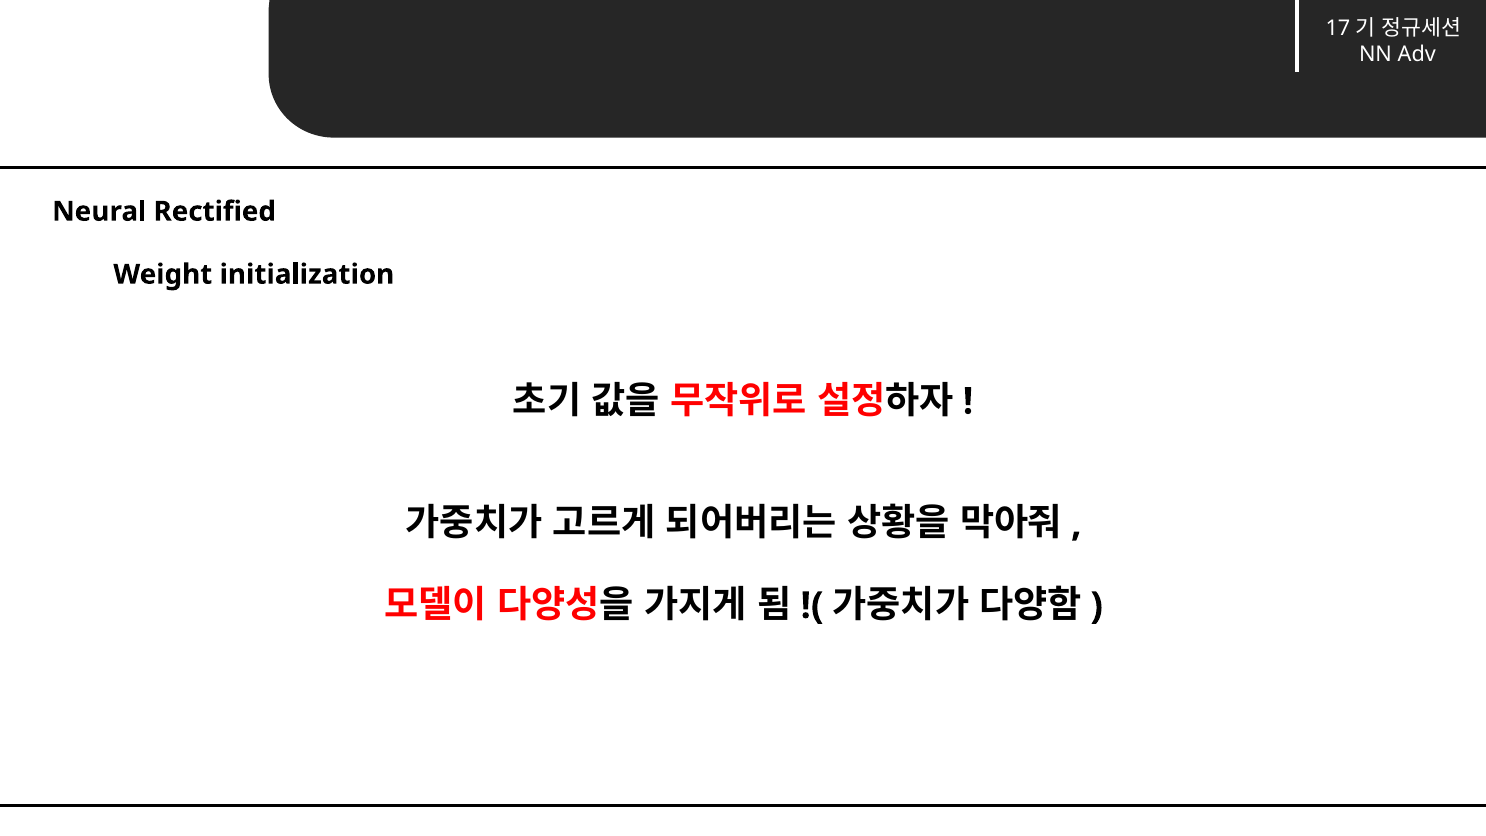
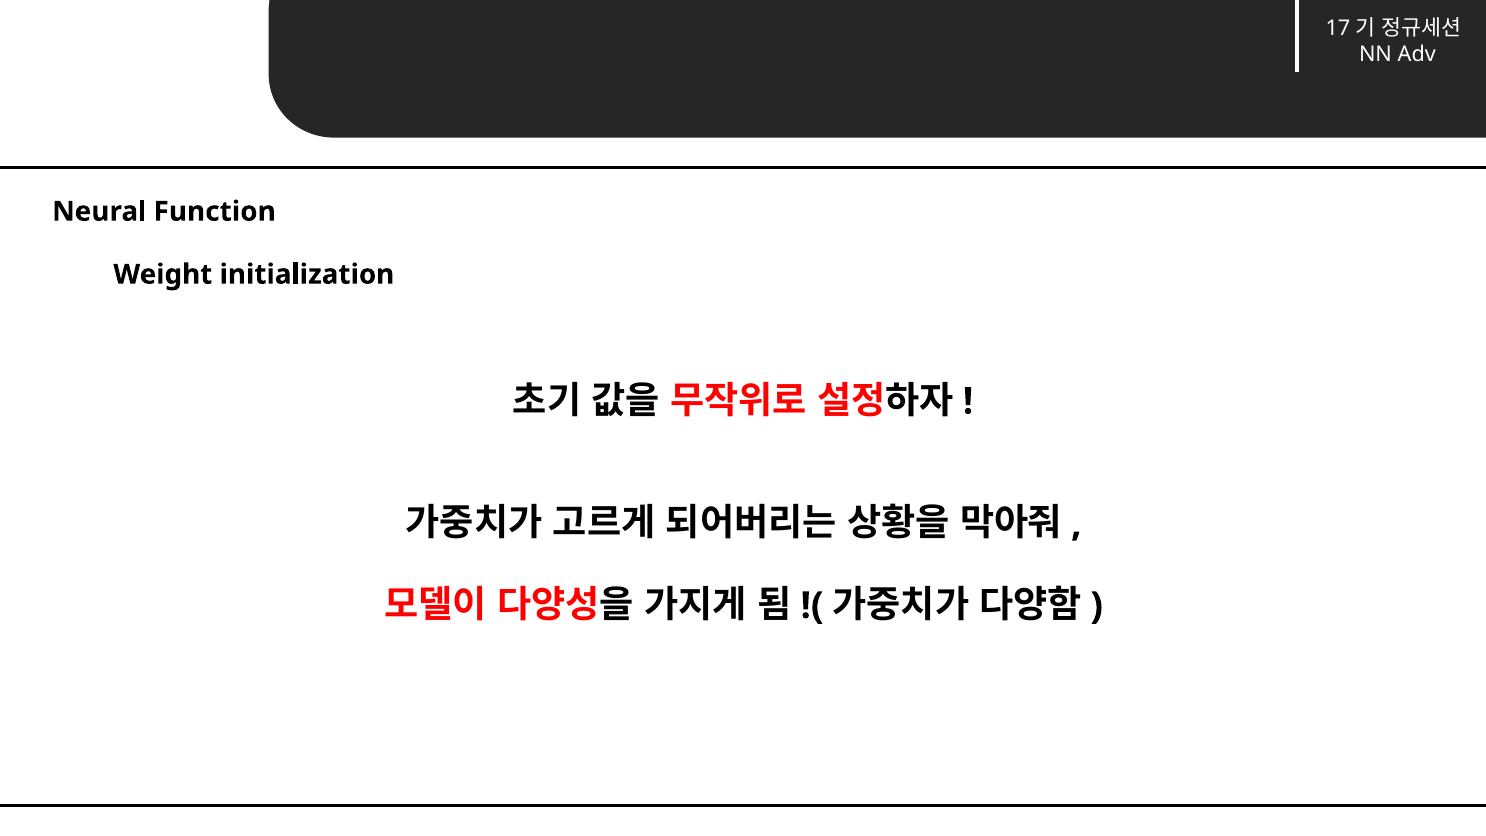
Rectified: Rectified -> Function
